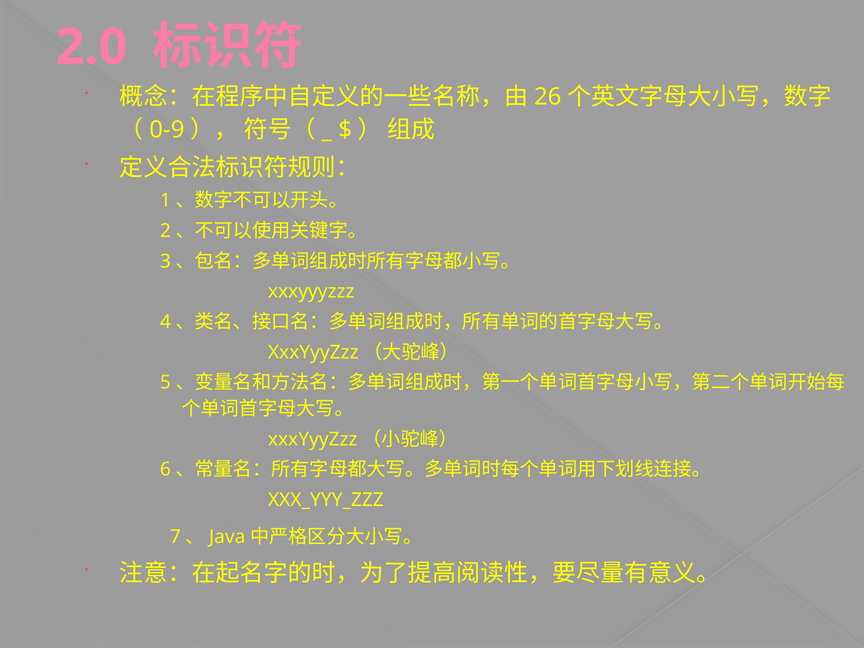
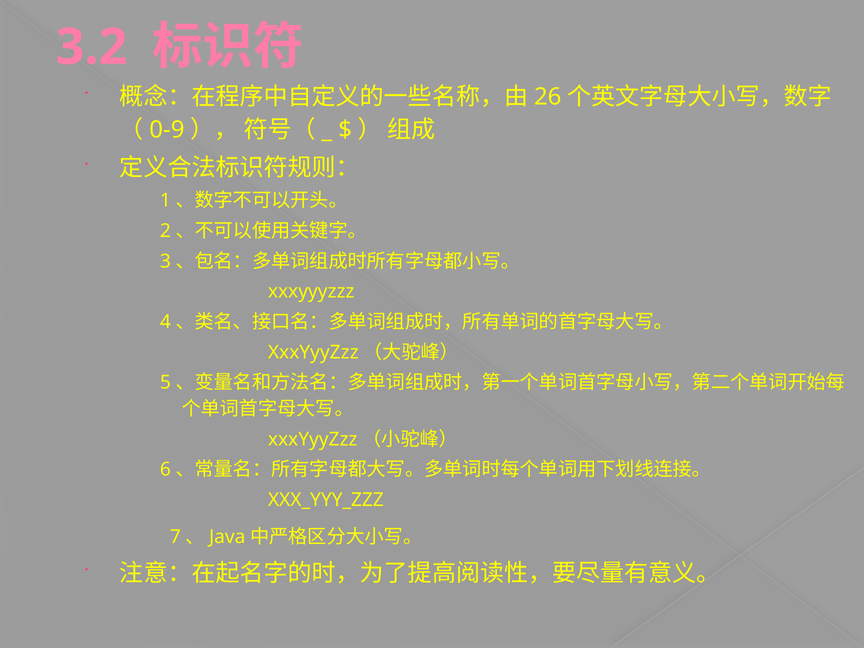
2.0: 2.0 -> 3.2
